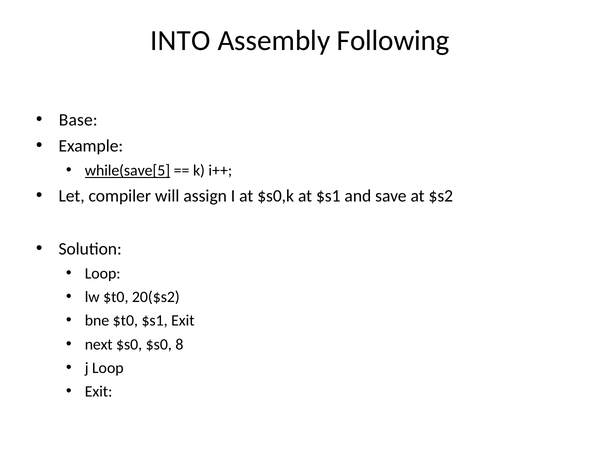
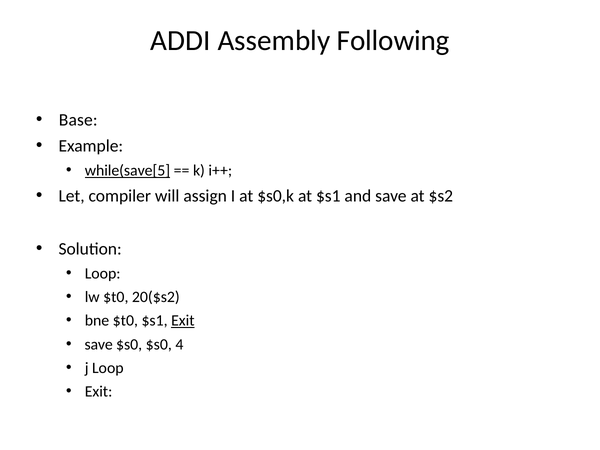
INTO: INTO -> ADDI
Exit at (183, 321) underline: none -> present
next at (99, 344): next -> save
8: 8 -> 4
